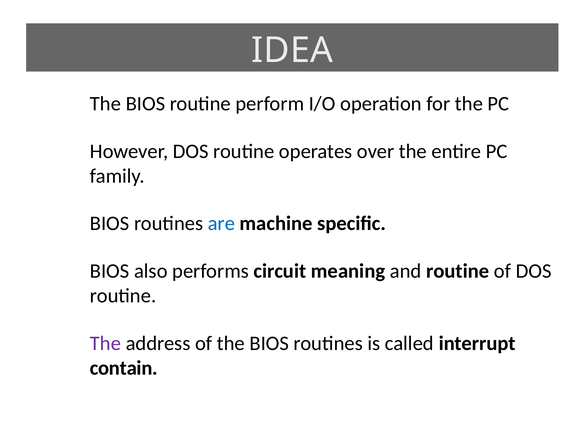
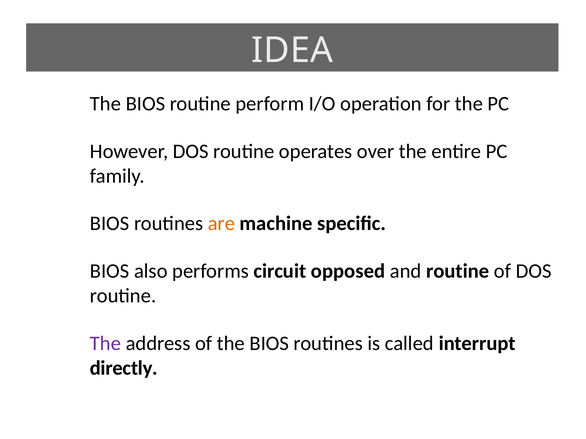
are colour: blue -> orange
meaning: meaning -> opposed
contain: contain -> directly
